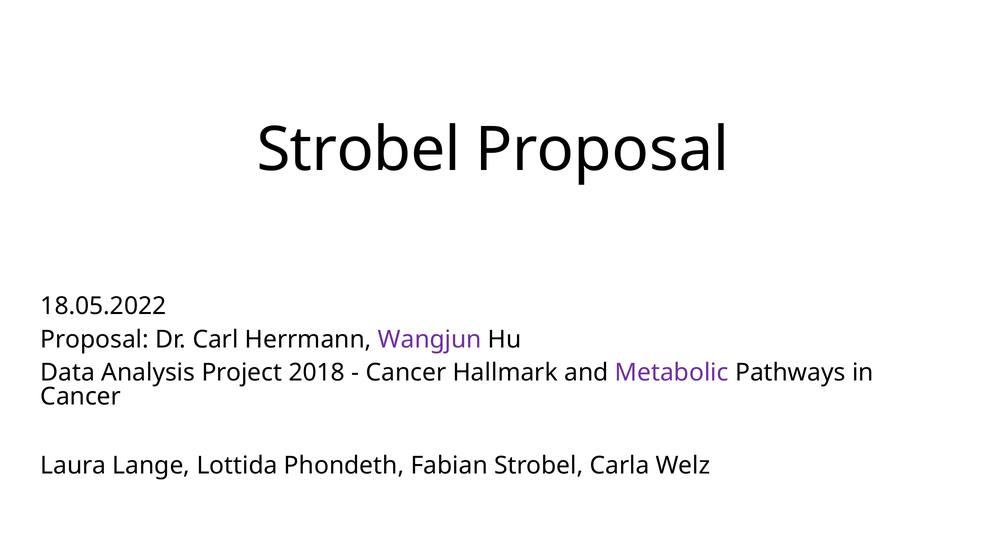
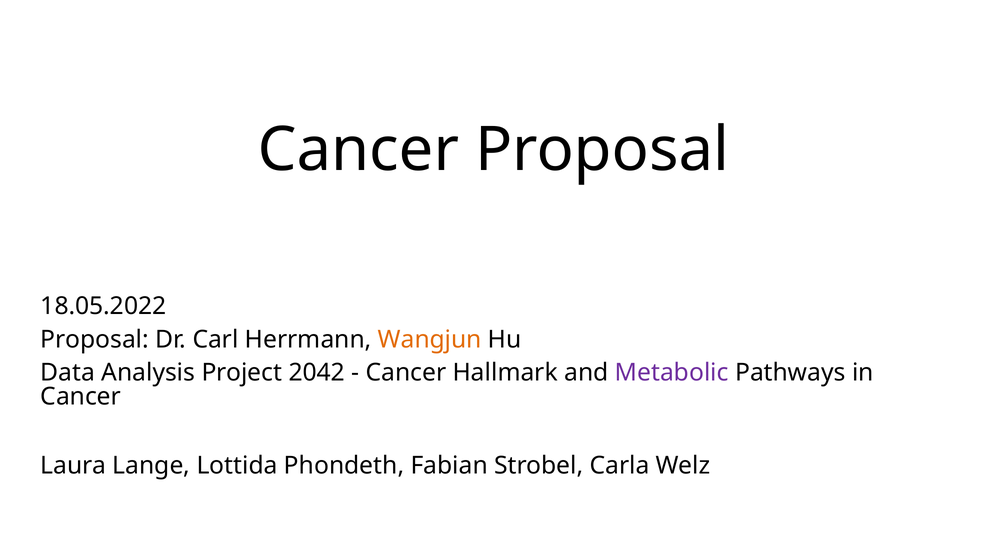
Strobel at (359, 150): Strobel -> Cancer
Wangjun colour: purple -> orange
2018: 2018 -> 2042
